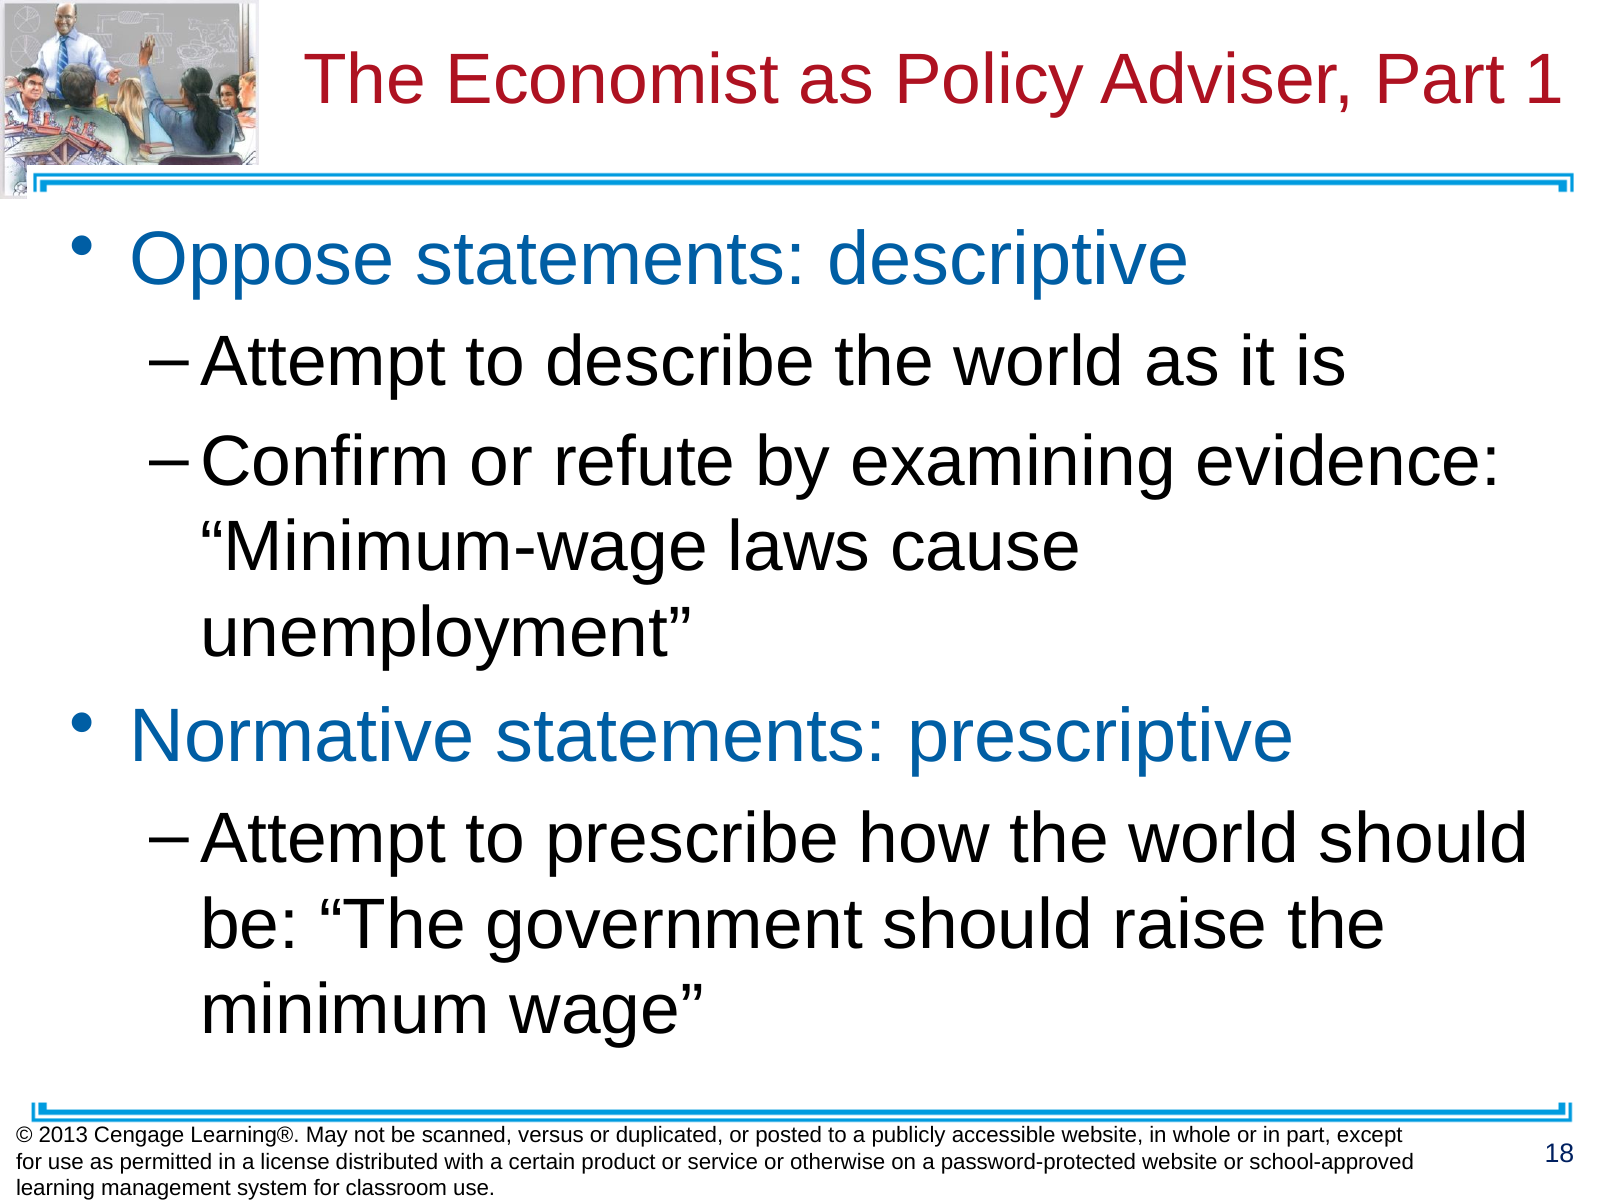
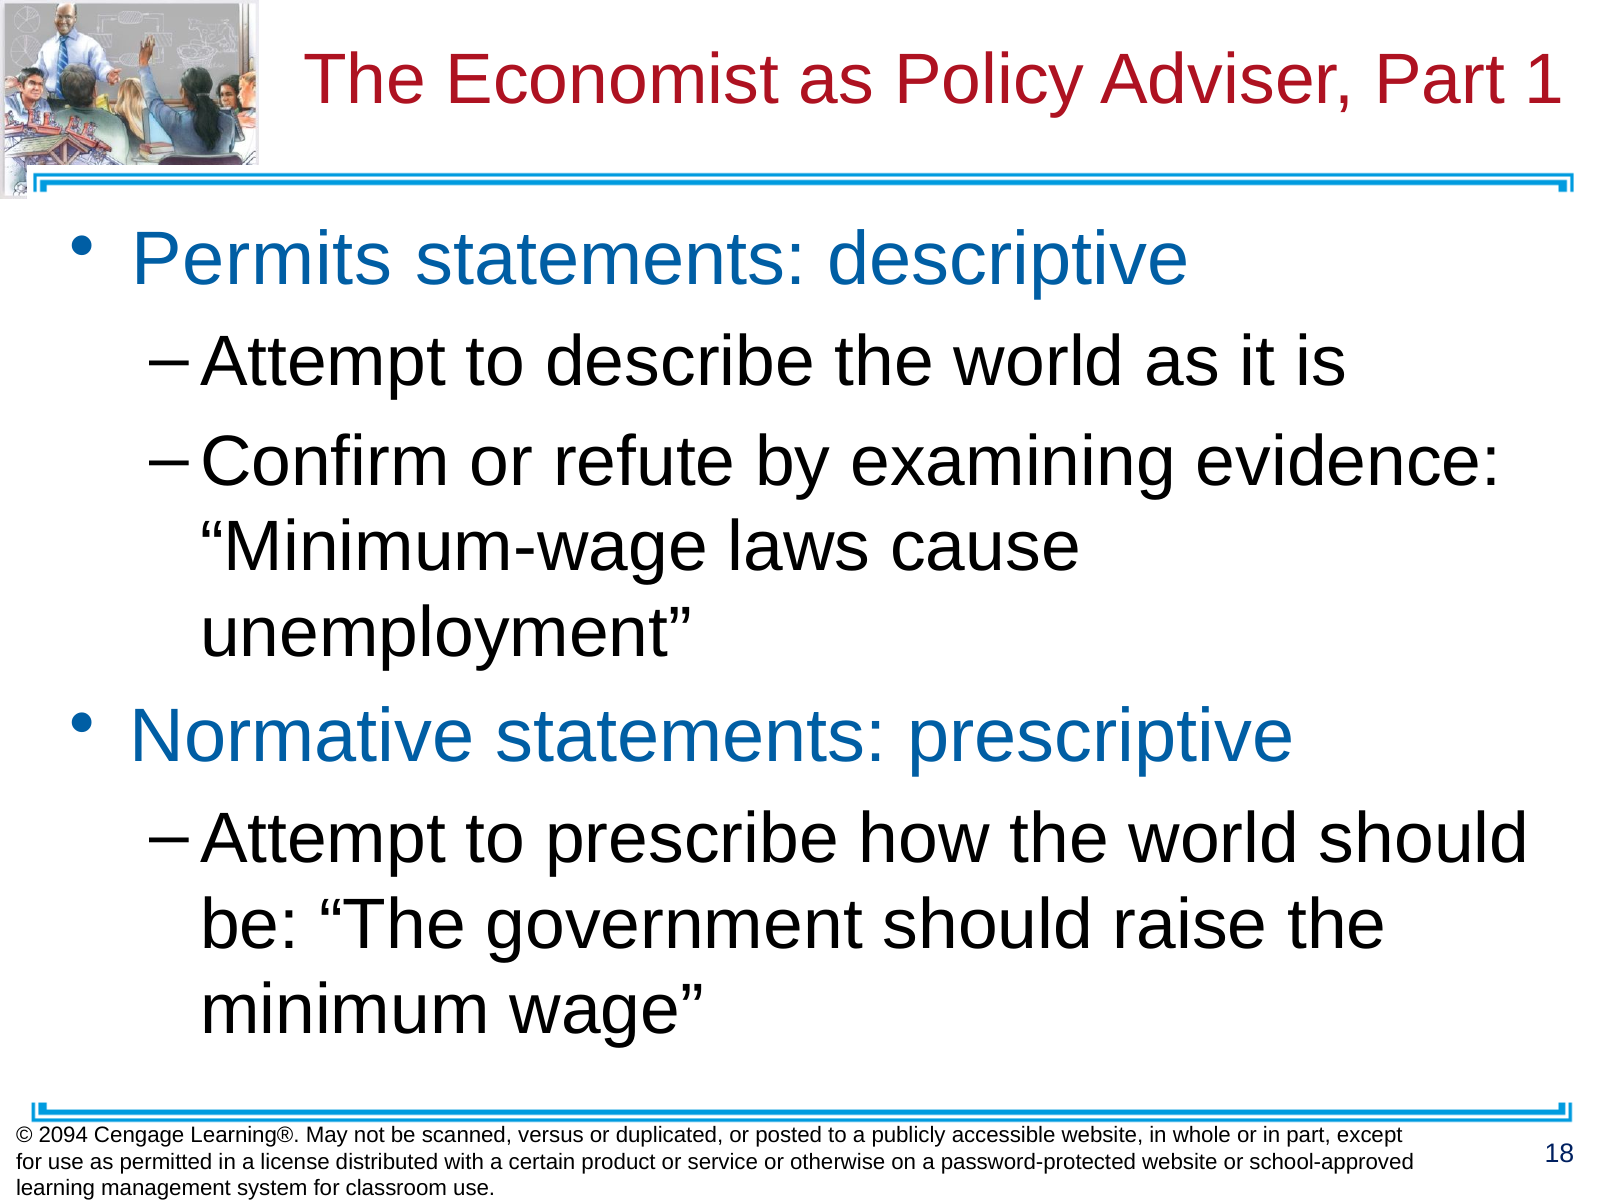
Oppose: Oppose -> Permits
2013: 2013 -> 2094
